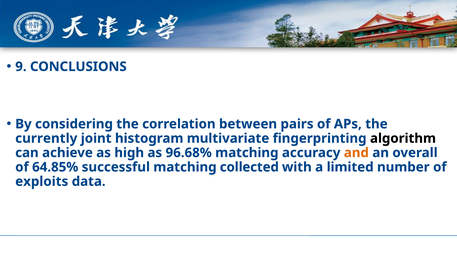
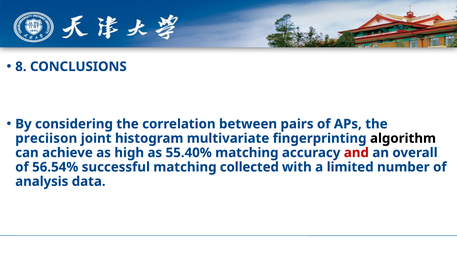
9: 9 -> 8
currently: currently -> preciison
96.68%: 96.68% -> 55.40%
and colour: orange -> red
64.85%: 64.85% -> 56.54%
exploits: exploits -> analysis
